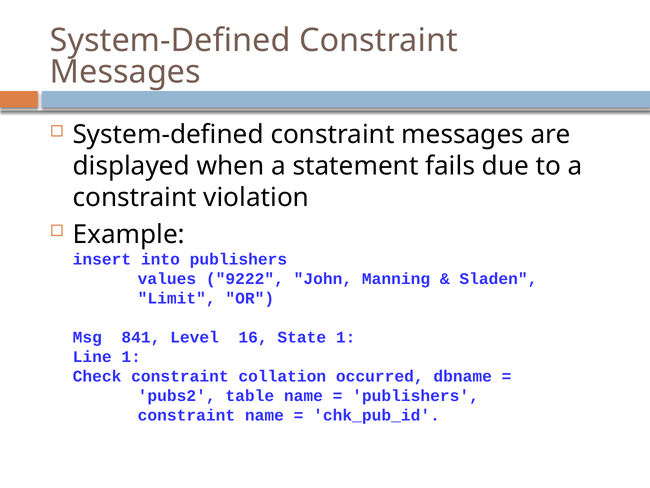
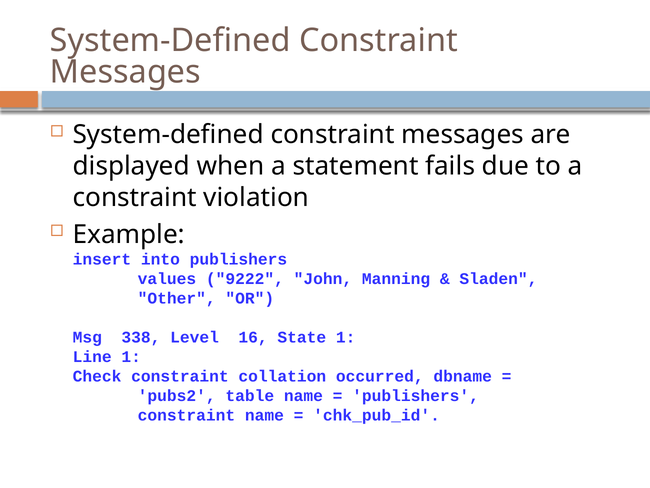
Limit: Limit -> Other
841: 841 -> 338
